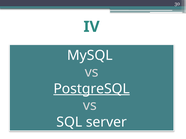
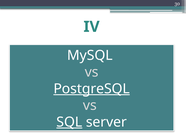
SQL underline: none -> present
